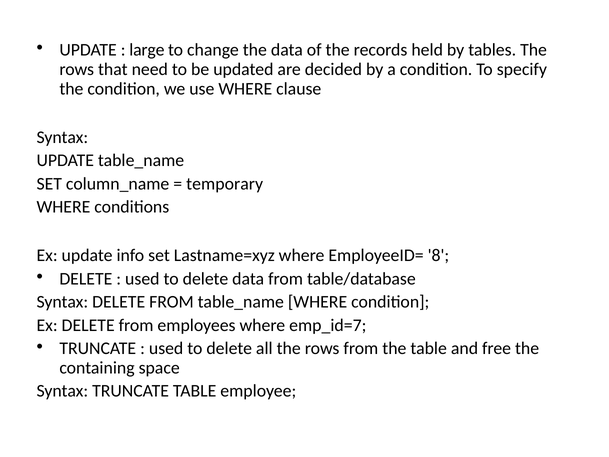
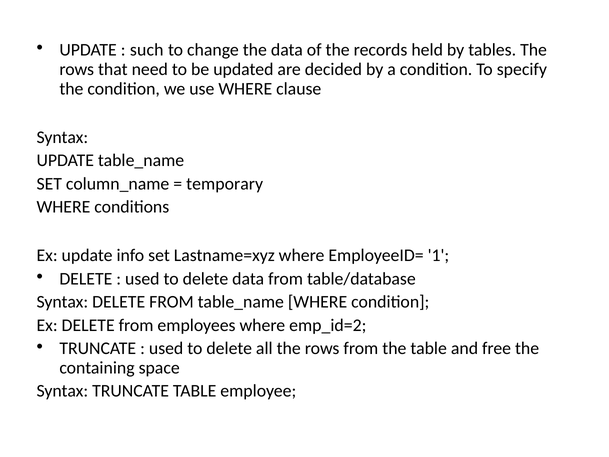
large: large -> such
8: 8 -> 1
emp_id=7: emp_id=7 -> emp_id=2
